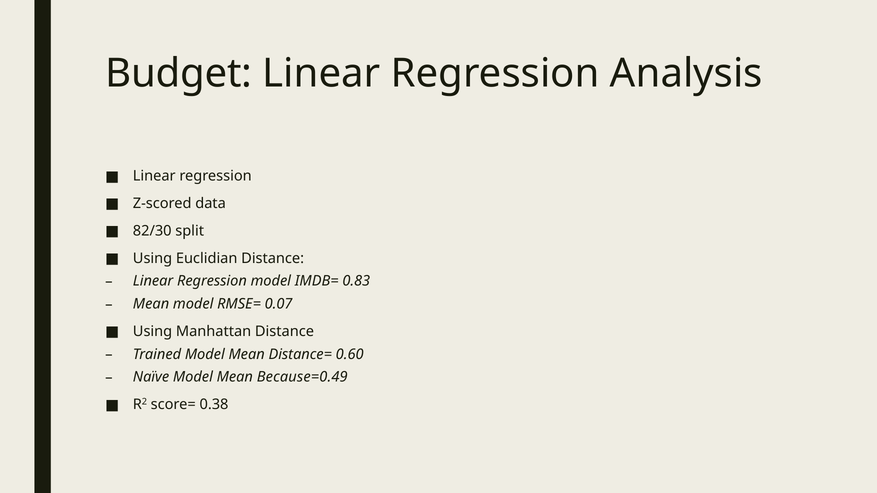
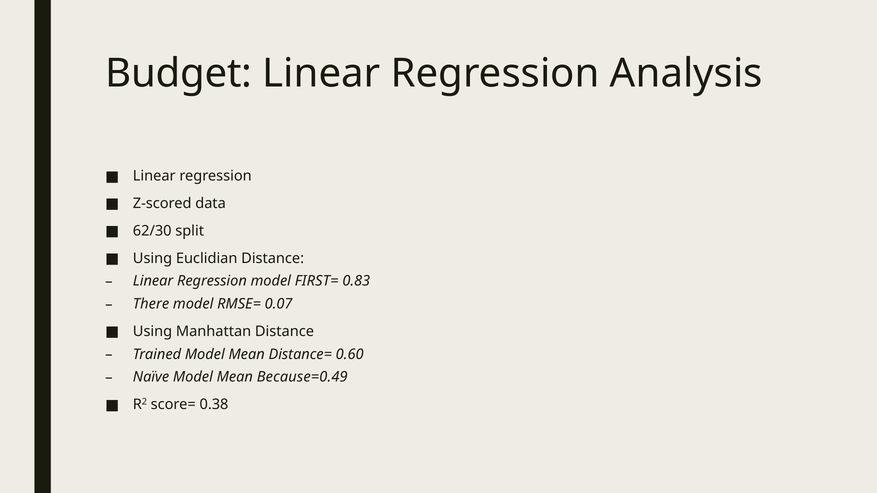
82/30: 82/30 -> 62/30
IMDB=: IMDB= -> FIRST=
Mean at (151, 304): Mean -> There
